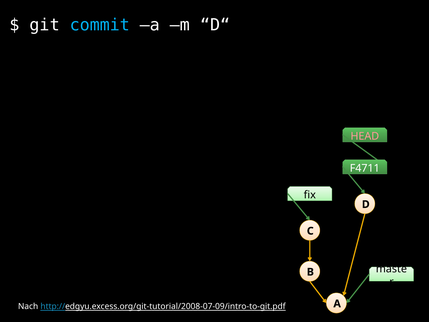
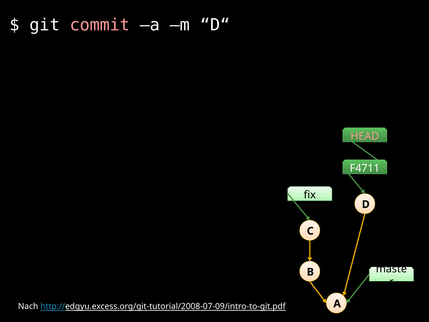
commit colour: light blue -> pink
